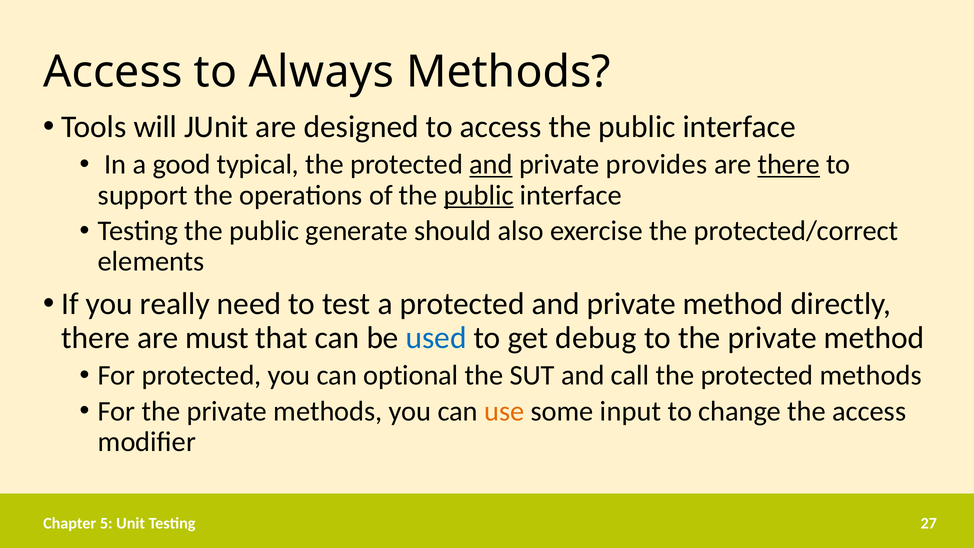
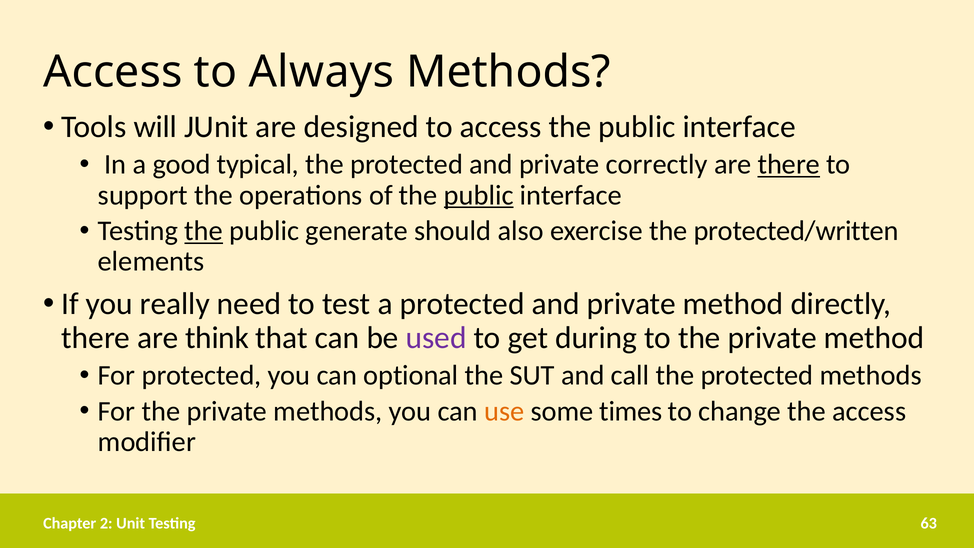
and at (491, 164) underline: present -> none
provides: provides -> correctly
the at (204, 231) underline: none -> present
protected/correct: protected/correct -> protected/written
must: must -> think
used colour: blue -> purple
debug: debug -> during
input: input -> times
5: 5 -> 2
27: 27 -> 63
